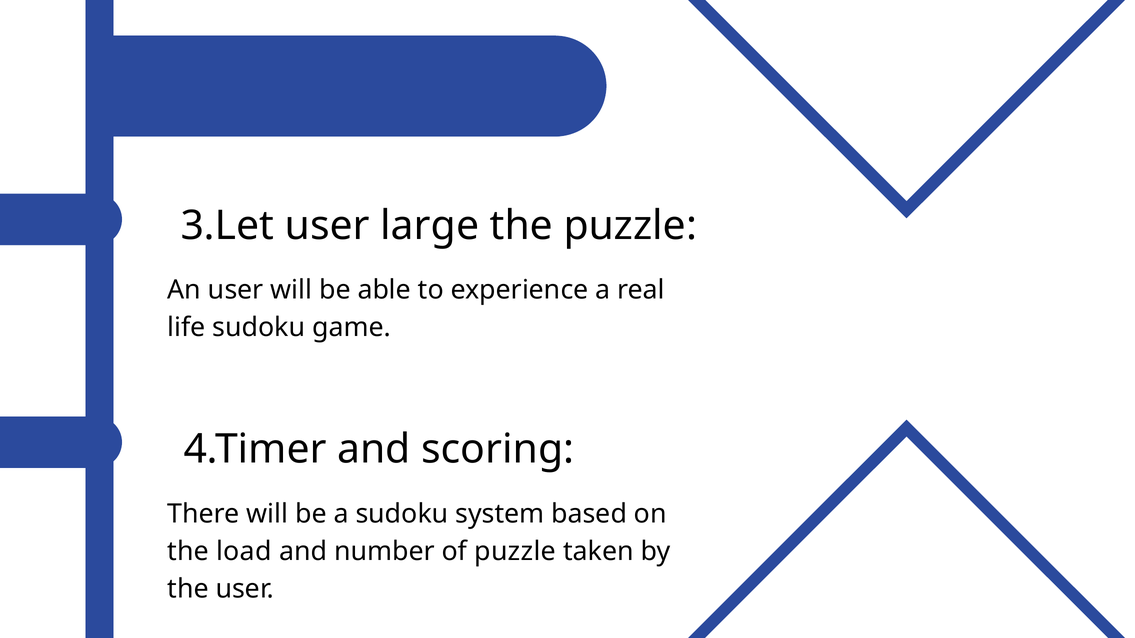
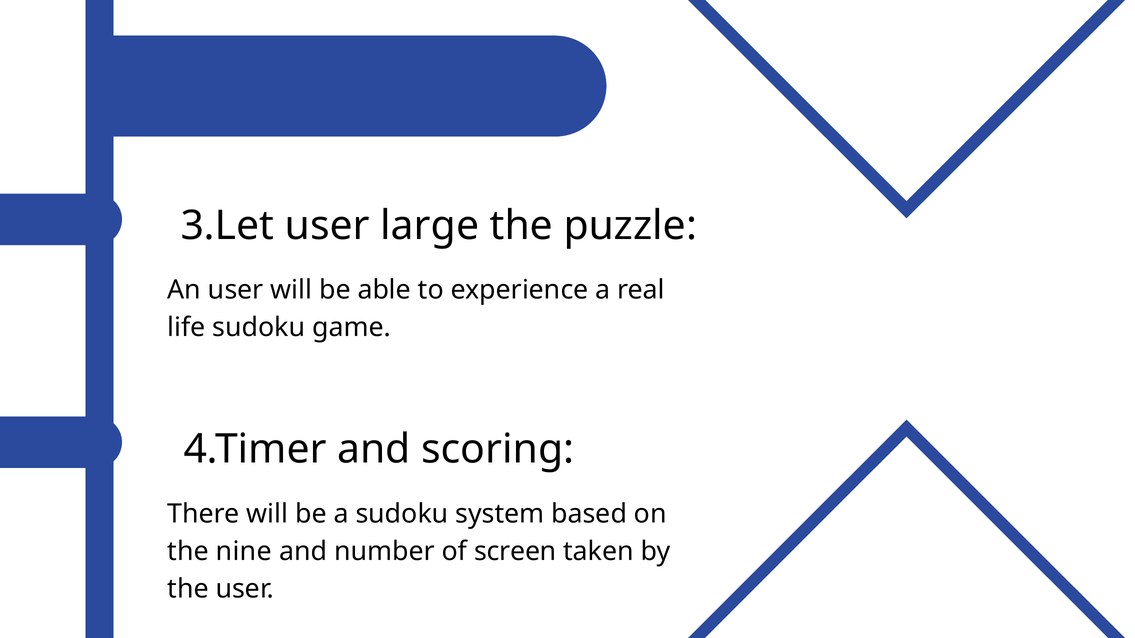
load: load -> nine
of puzzle: puzzle -> screen
